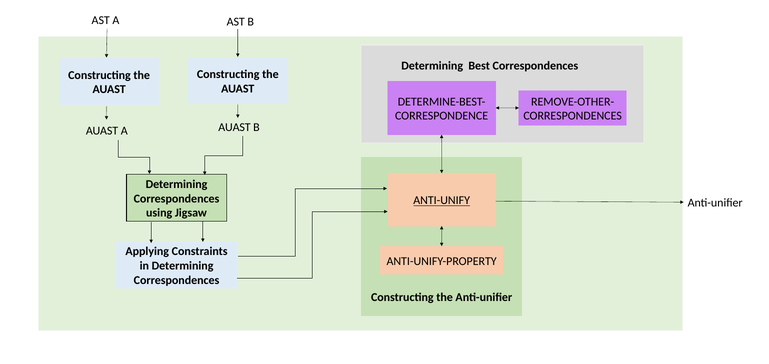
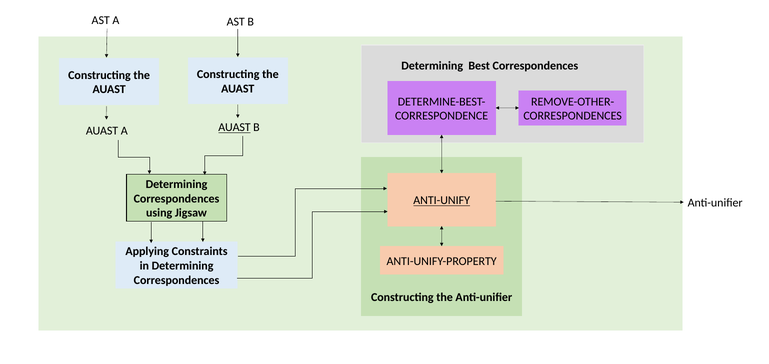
AUAST at (234, 128) underline: none -> present
